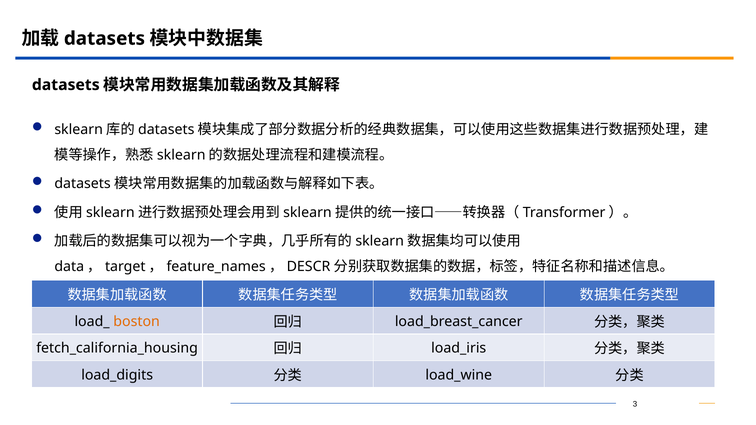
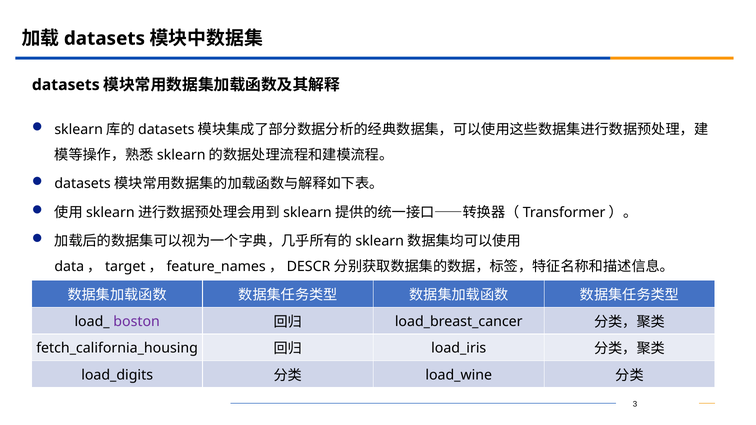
boston colour: orange -> purple
